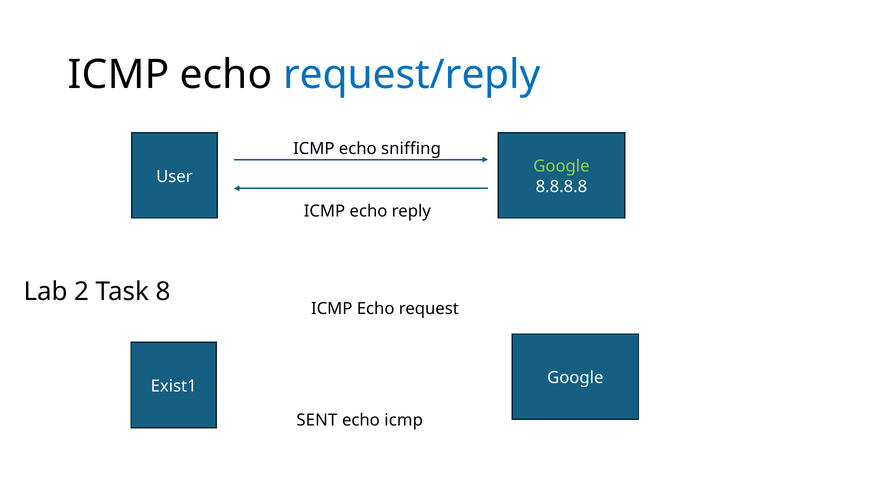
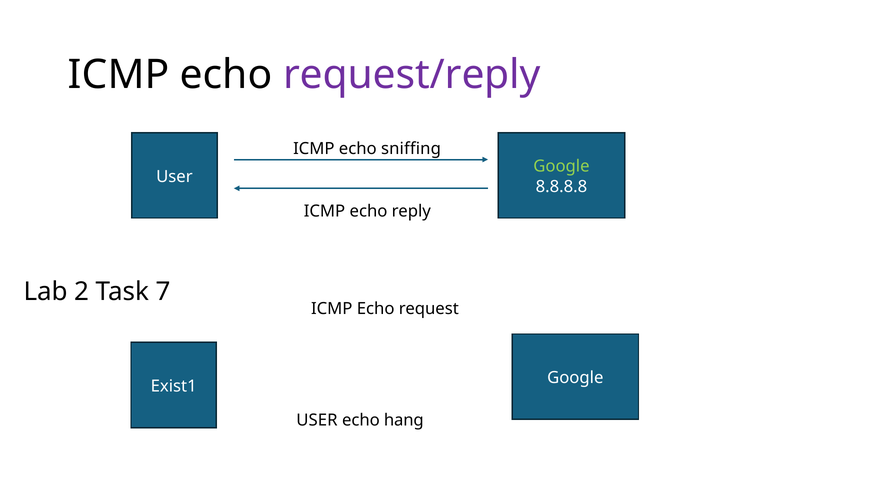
request/reply colour: blue -> purple
8: 8 -> 7
SENT at (317, 420): SENT -> USER
echo icmp: icmp -> hang
